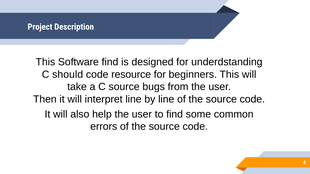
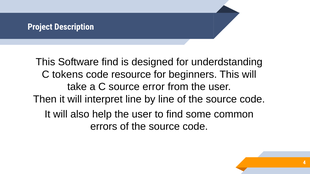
should: should -> tokens
bugs: bugs -> error
